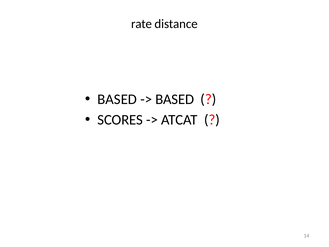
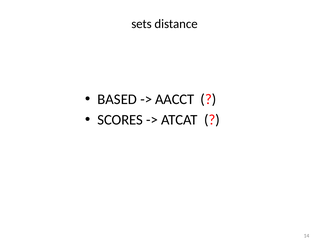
rate: rate -> sets
BASED at (175, 99): BASED -> AACCT
